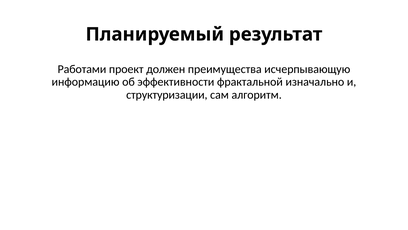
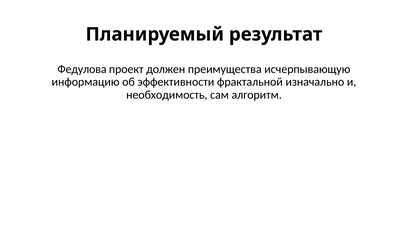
Работами: Работами -> Федулова
структуризации: структуризации -> необходимость
